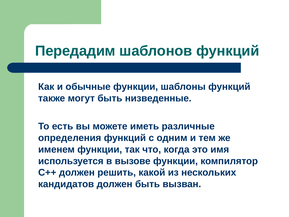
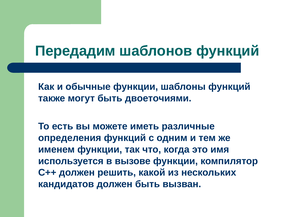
низведенные: низведенные -> двоеточиями
